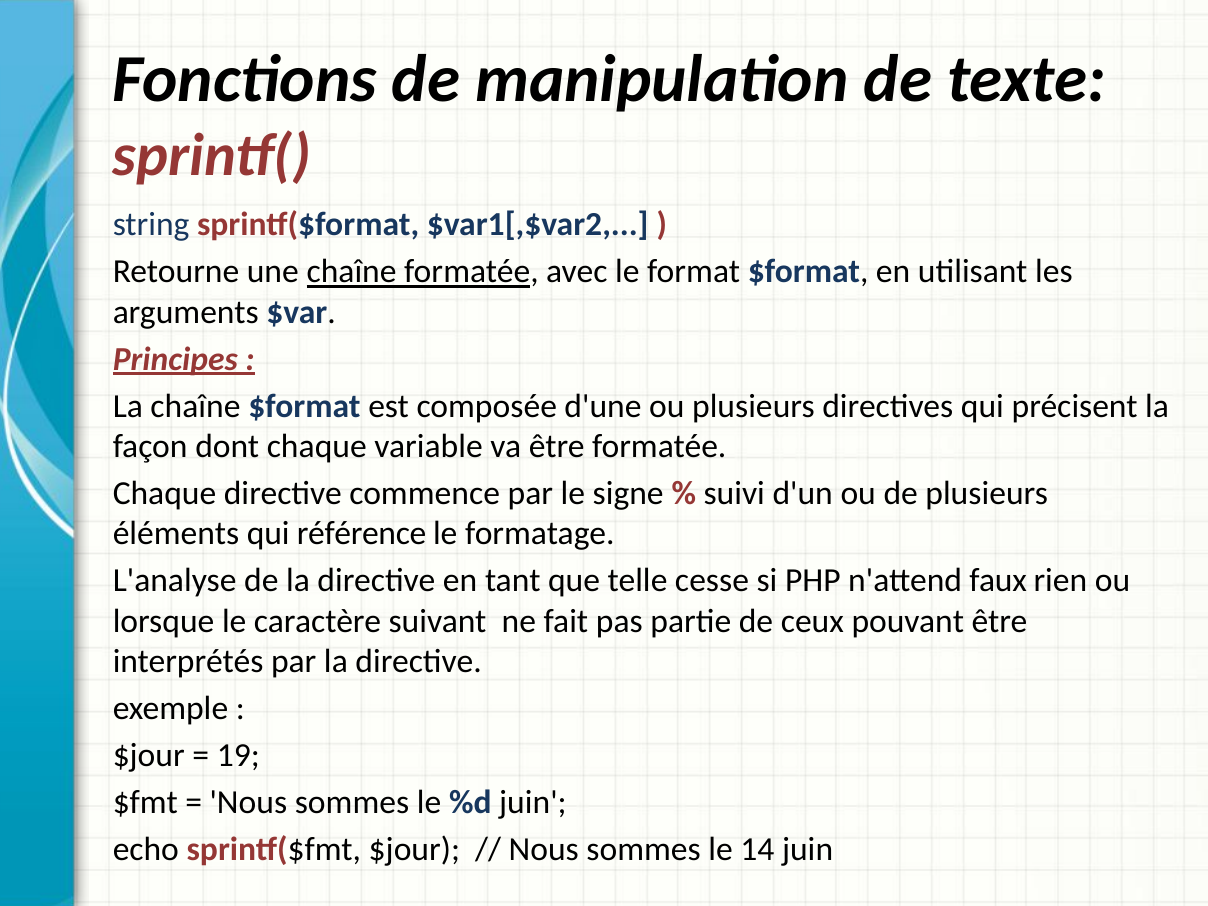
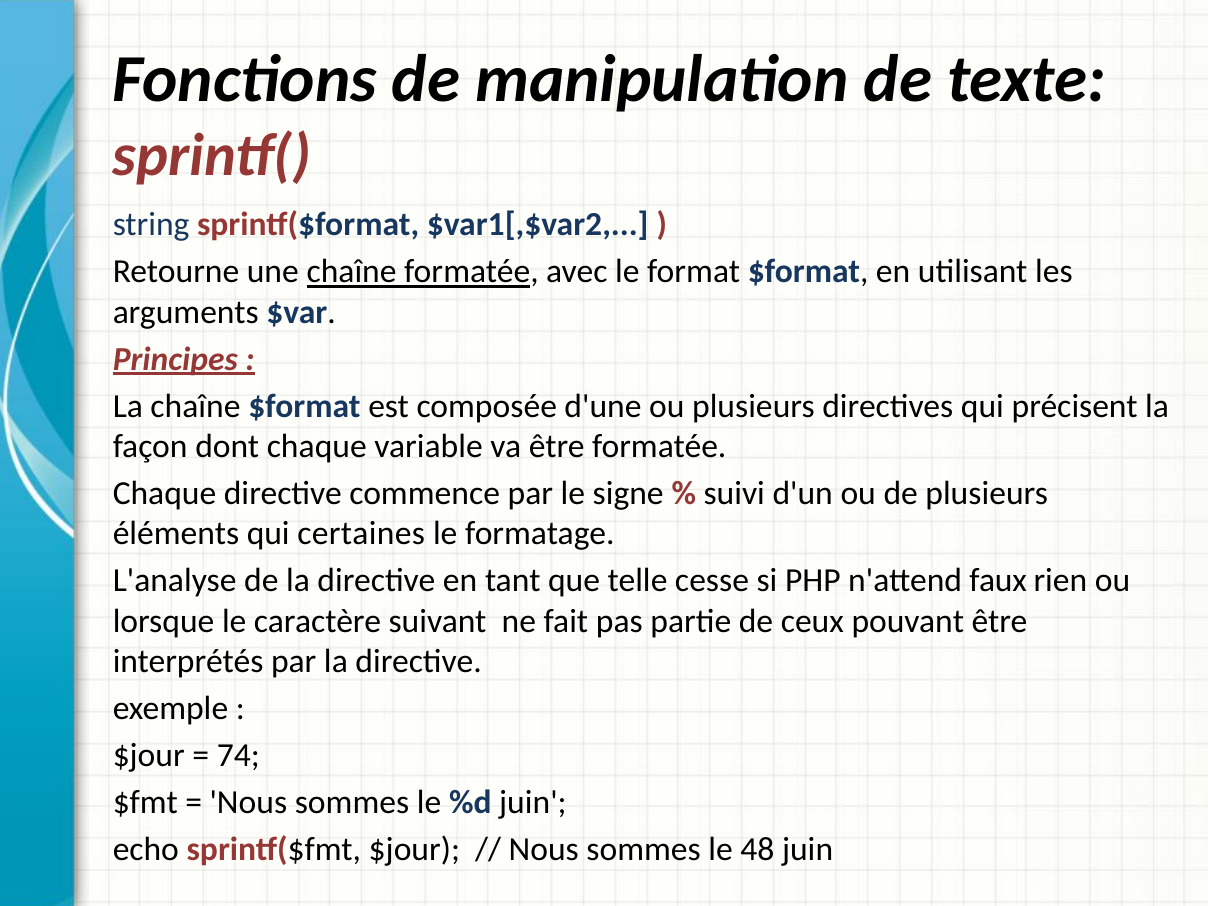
référence: référence -> certaines
19: 19 -> 74
14: 14 -> 48
